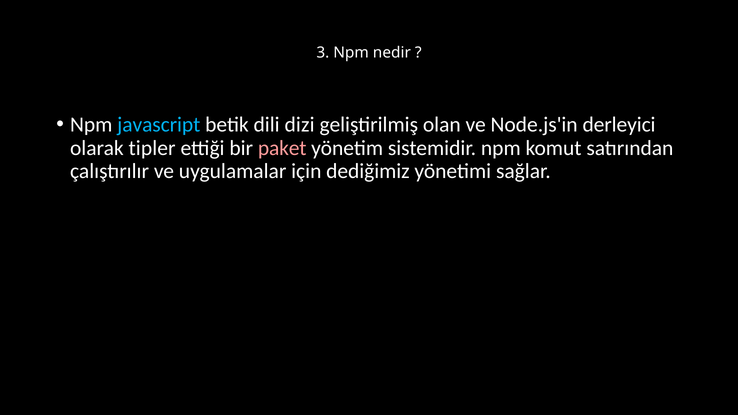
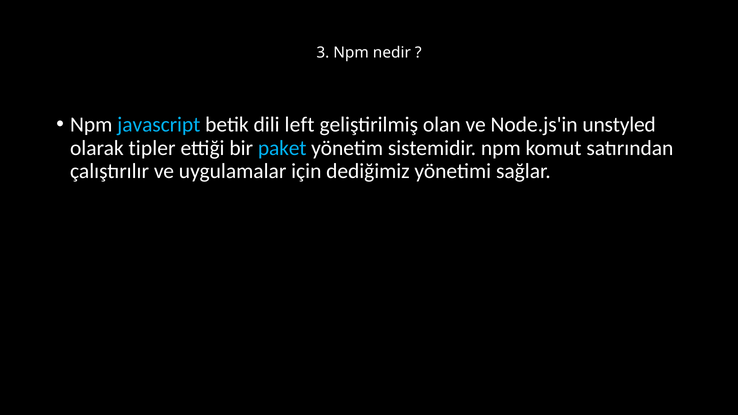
dizi: dizi -> left
derleyici: derleyici -> unstyled
paket colour: pink -> light blue
